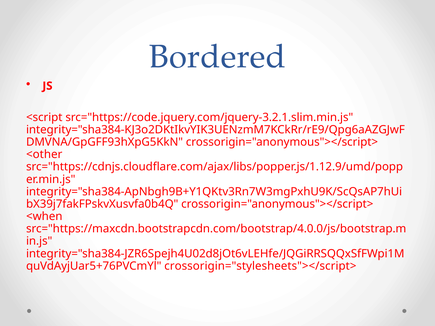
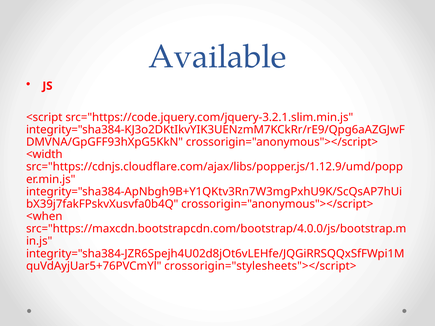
Bordered: Bordered -> Available
<other: <other -> <width
